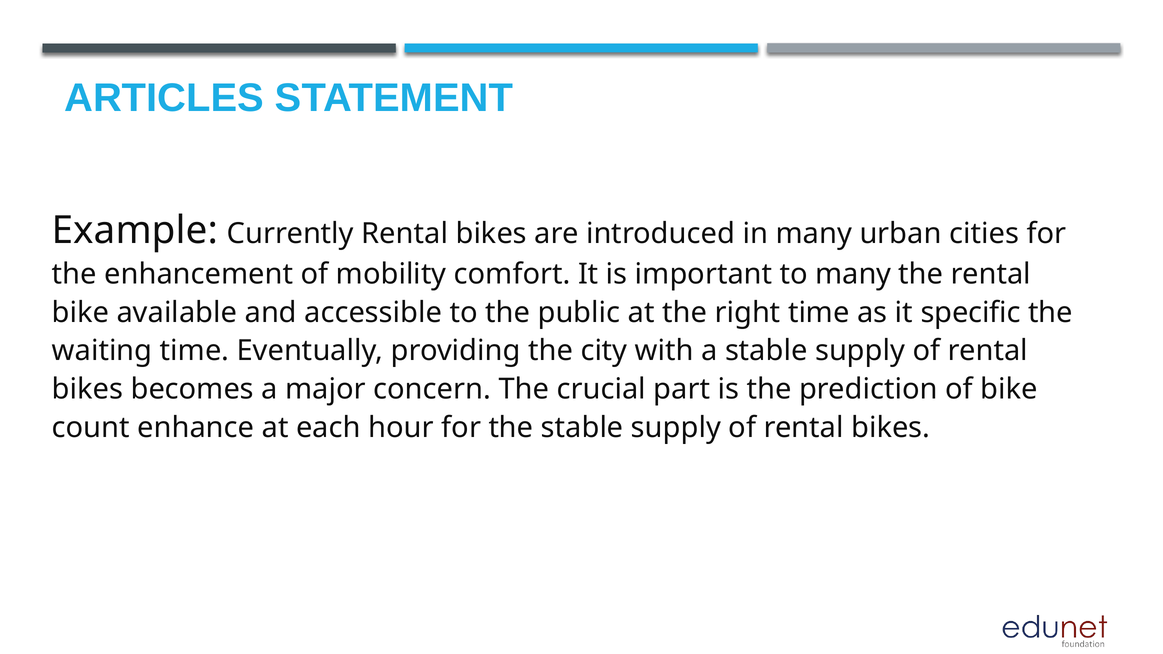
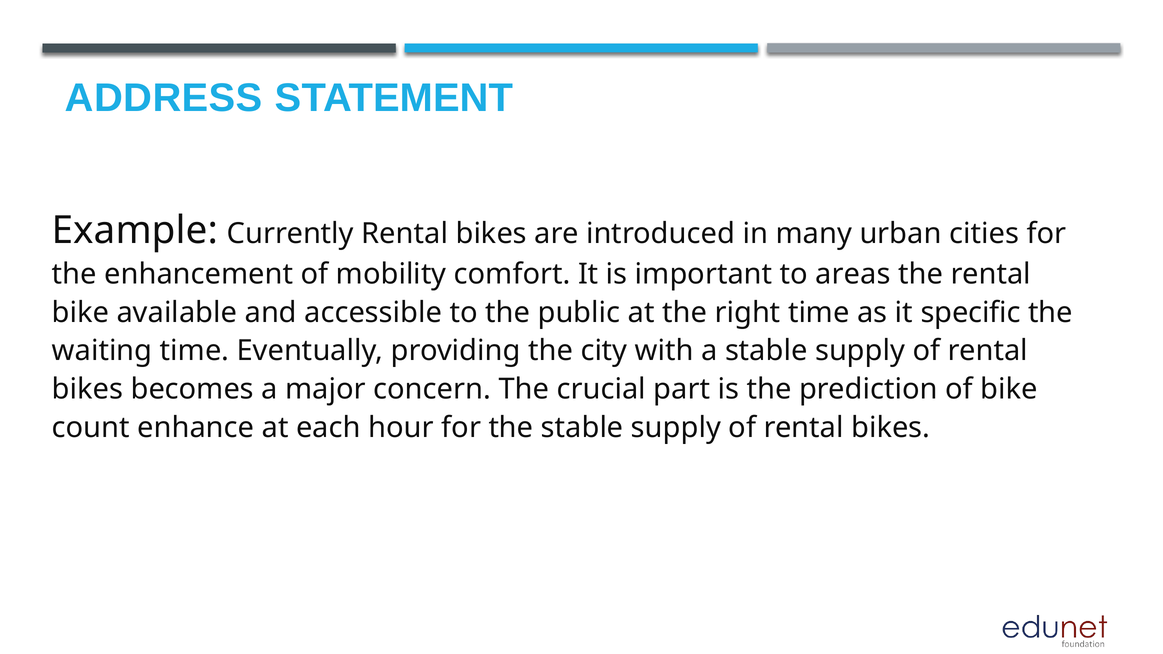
ARTICLES: ARTICLES -> ADDRESS
to many: many -> areas
